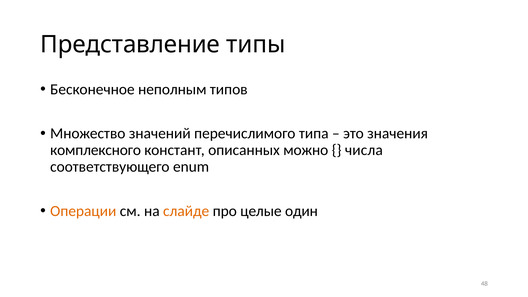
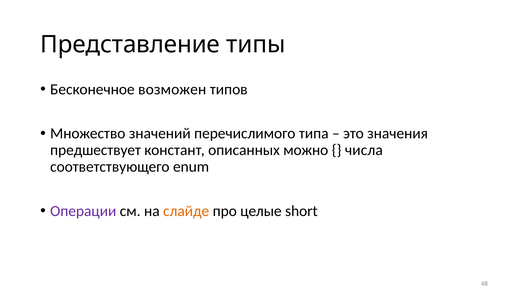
неполным: неполным -> возможен
комплексного: комплексного -> предшествует
Операции colour: orange -> purple
один: один -> short
